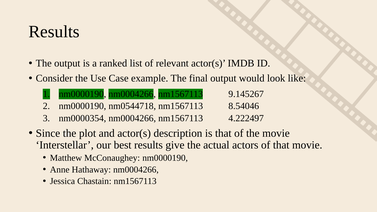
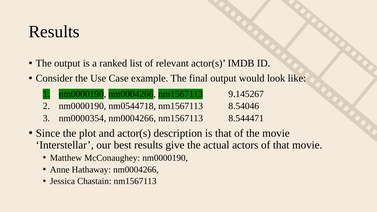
4.222497: 4.222497 -> 8.544471
